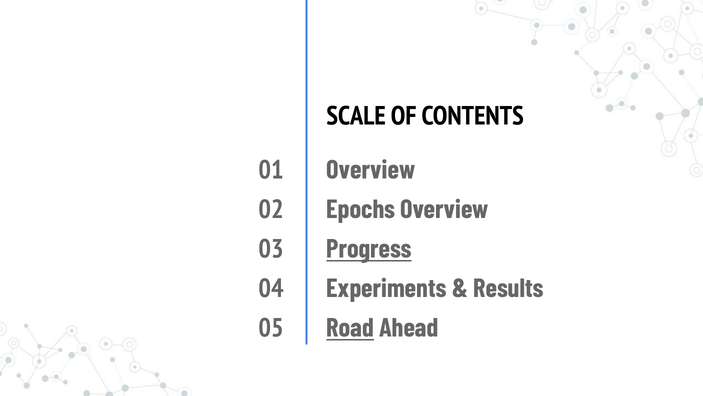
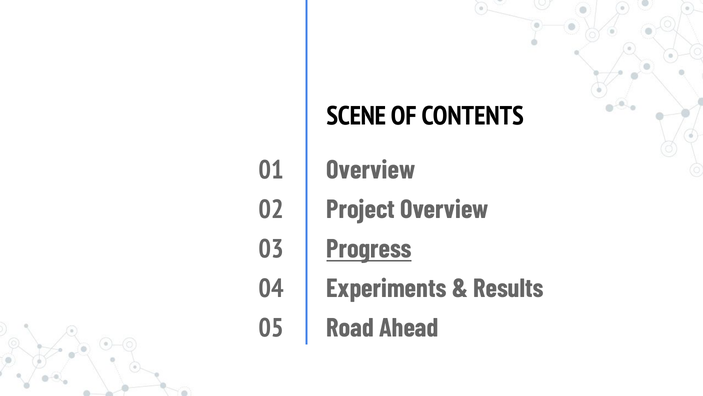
SCALE: SCALE -> SCENE
Epochs: Epochs -> Project
Road underline: present -> none
